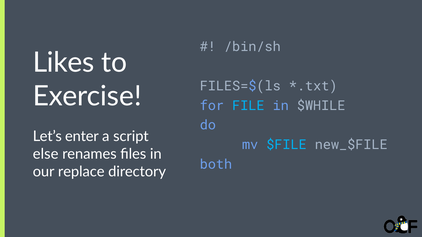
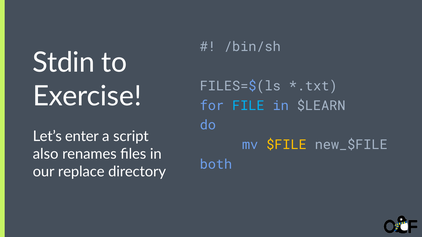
Likes: Likes -> Stdin
$WHILE: $WHILE -> $LEARN
$FILE colour: light blue -> yellow
else: else -> also
